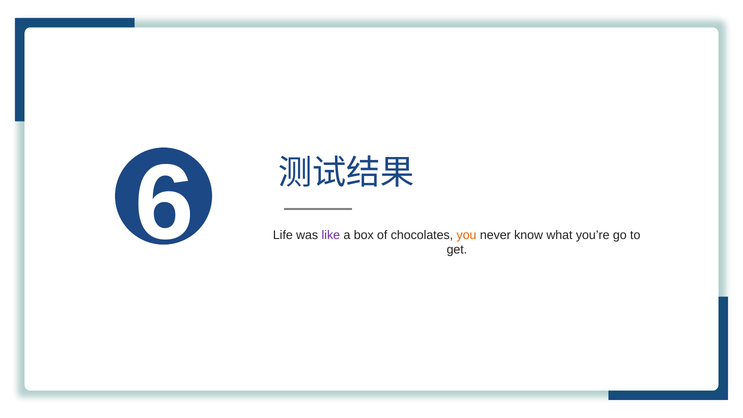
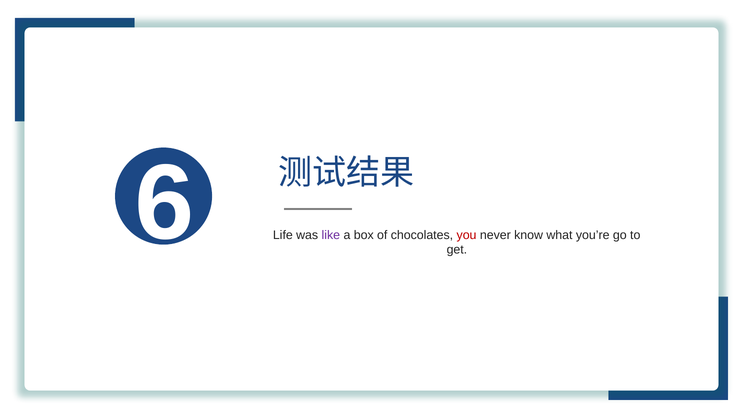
you colour: orange -> red
